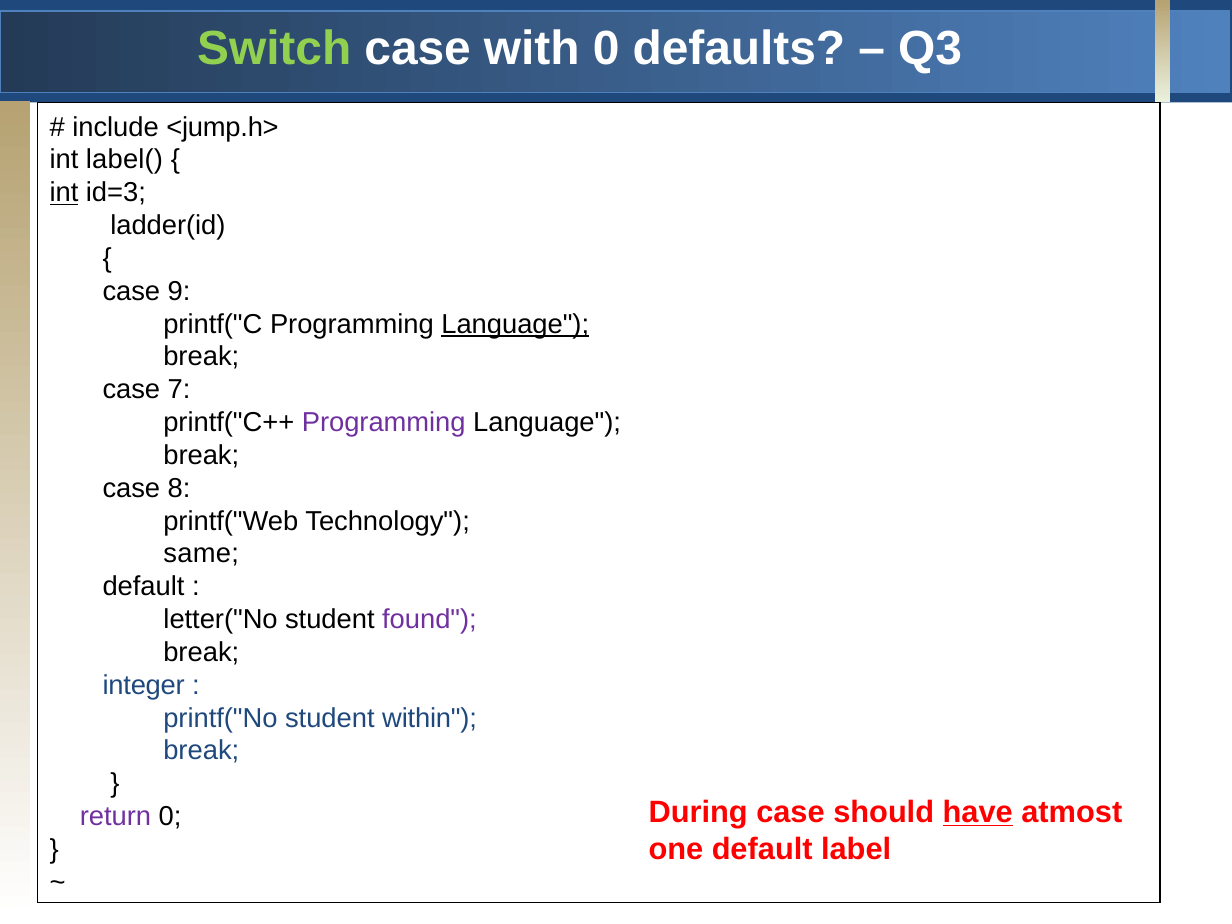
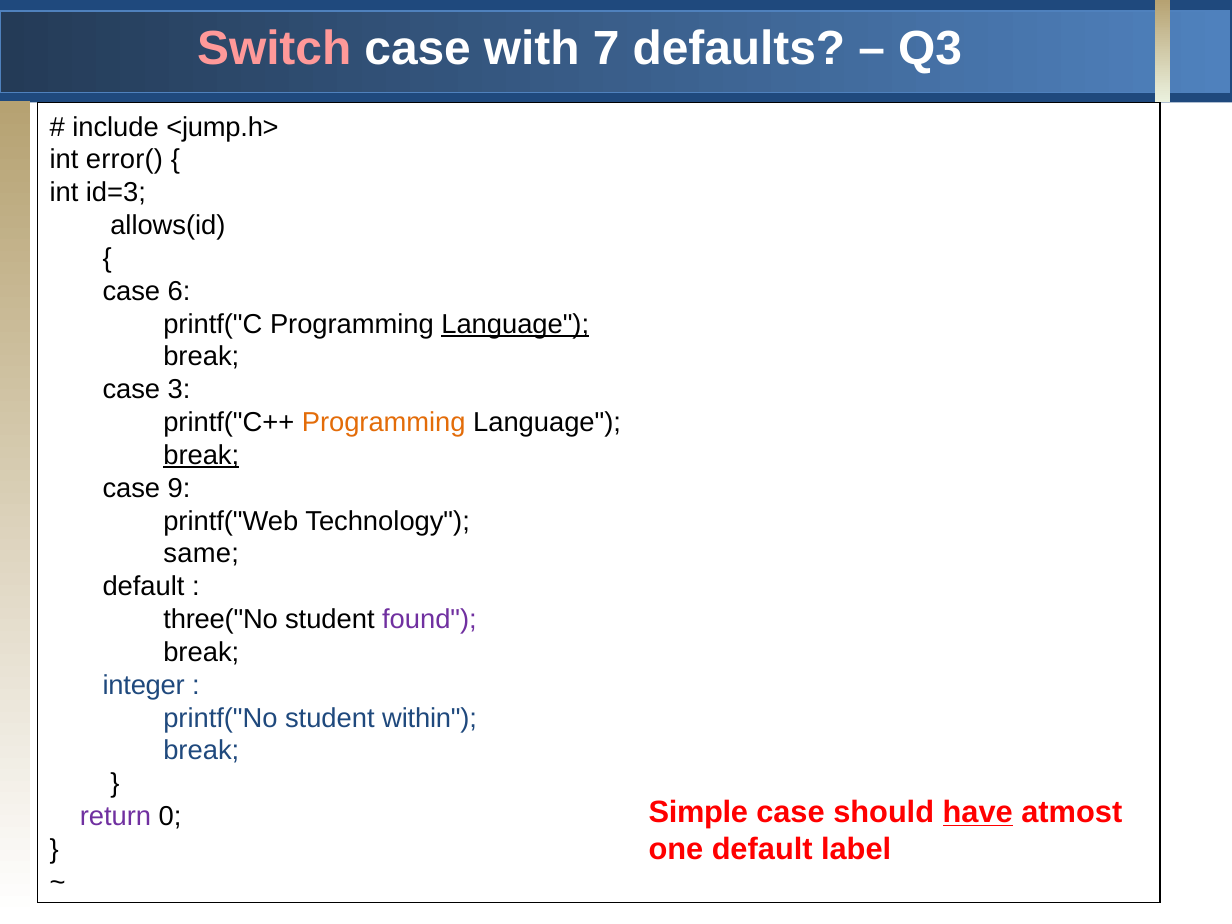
Switch colour: light green -> pink
with 0: 0 -> 7
label(: label( -> error(
int at (64, 193) underline: present -> none
ladder(id: ladder(id -> allows(id
9: 9 -> 6
7: 7 -> 3
Programming at (384, 423) colour: purple -> orange
break at (201, 455) underline: none -> present
8: 8 -> 9
letter("No: letter("No -> three("No
During: During -> Simple
